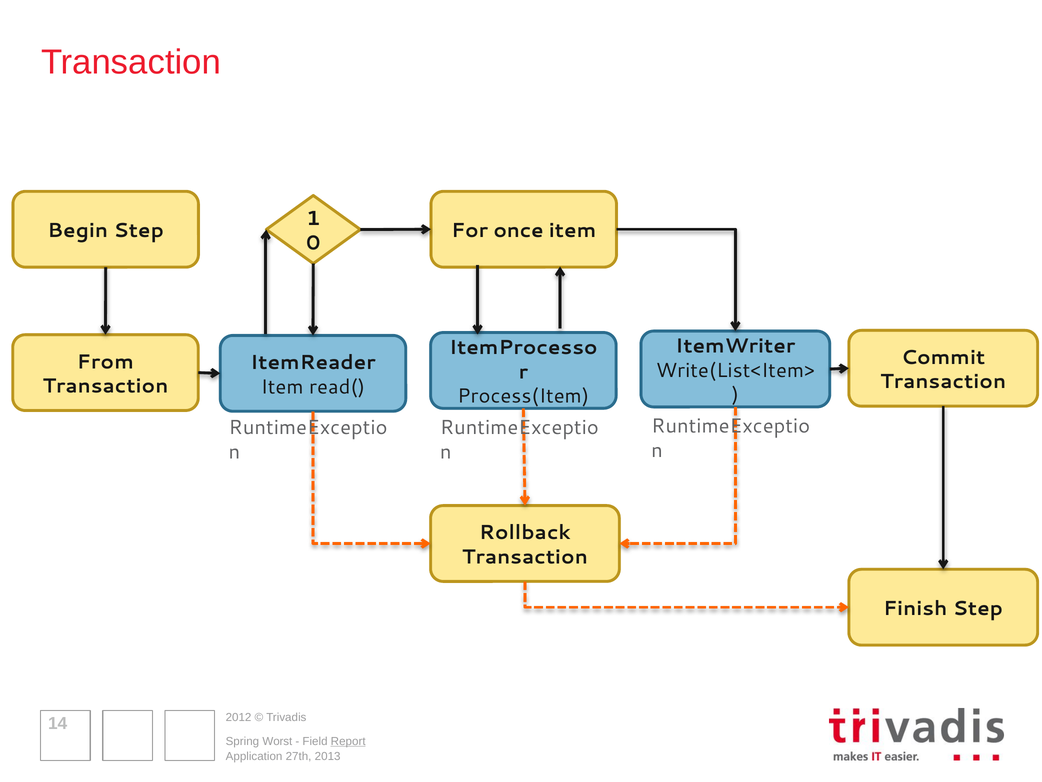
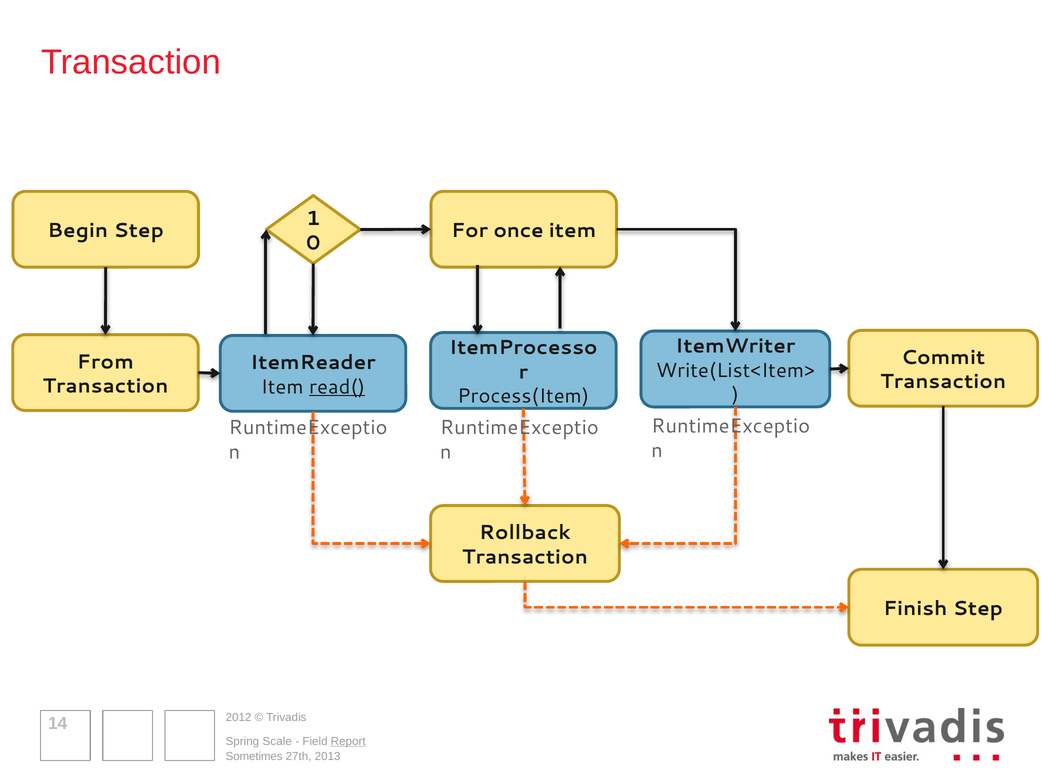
read( underline: none -> present
Worst: Worst -> Scale
Application: Application -> Sometimes
